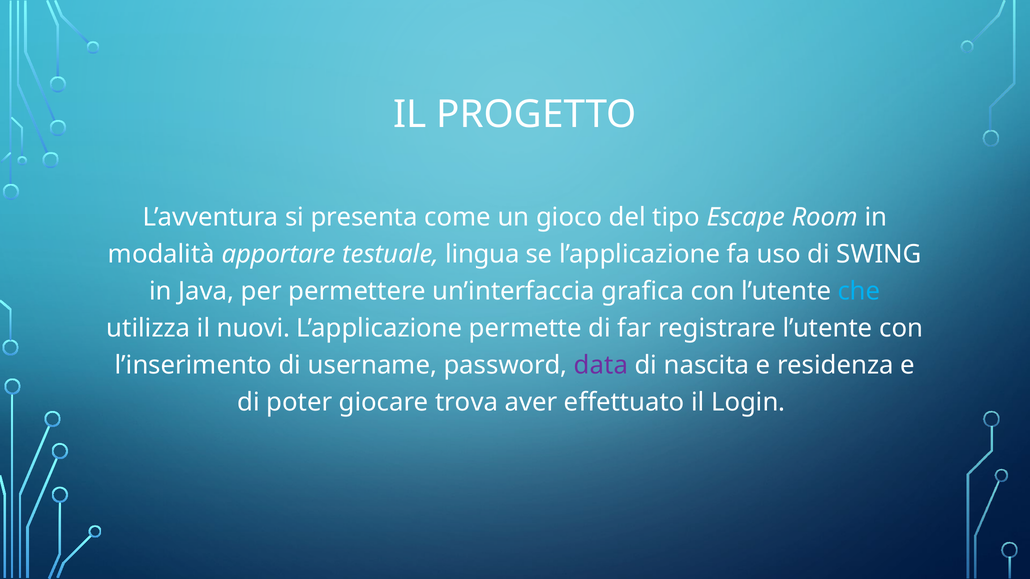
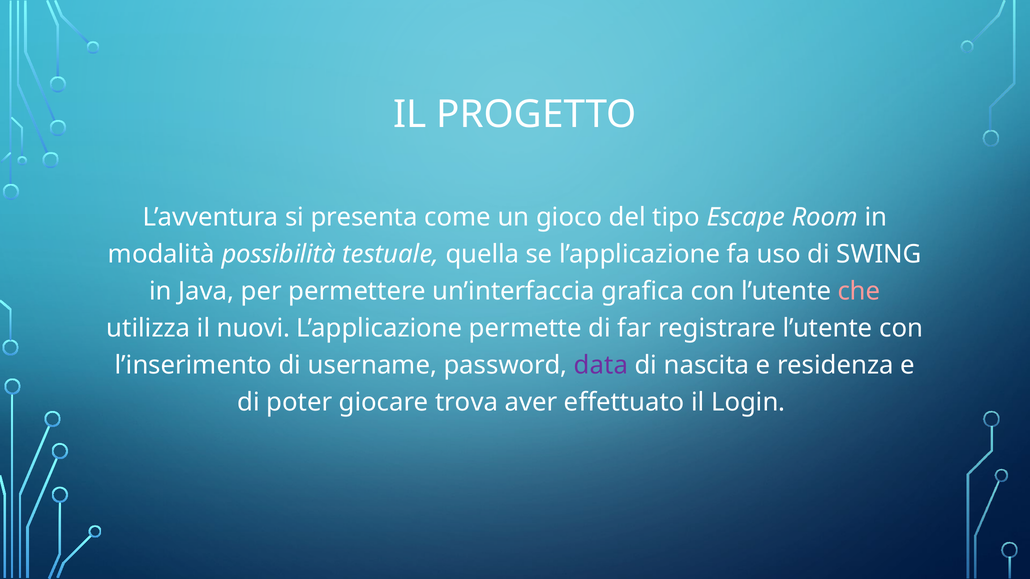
apportare: apportare -> possibilità
lingua: lingua -> quella
che colour: light blue -> pink
